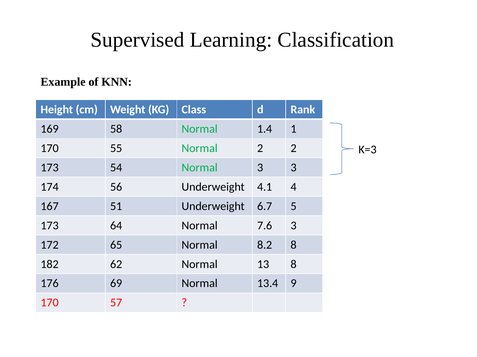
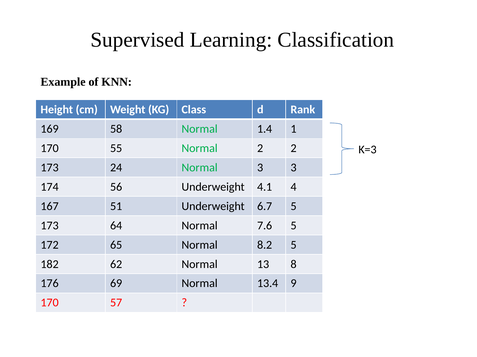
54: 54 -> 24
7.6 3: 3 -> 5
8.2 8: 8 -> 5
